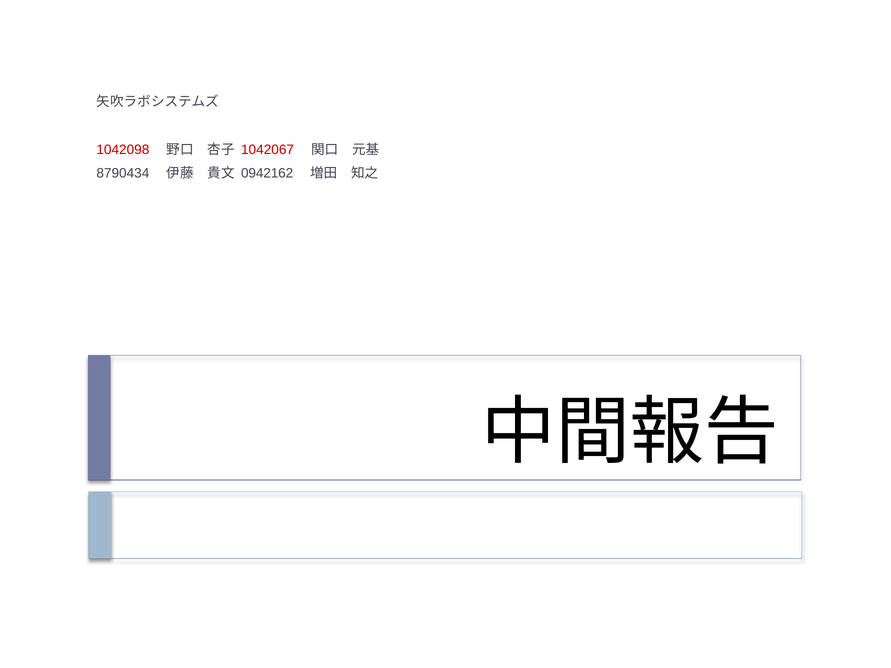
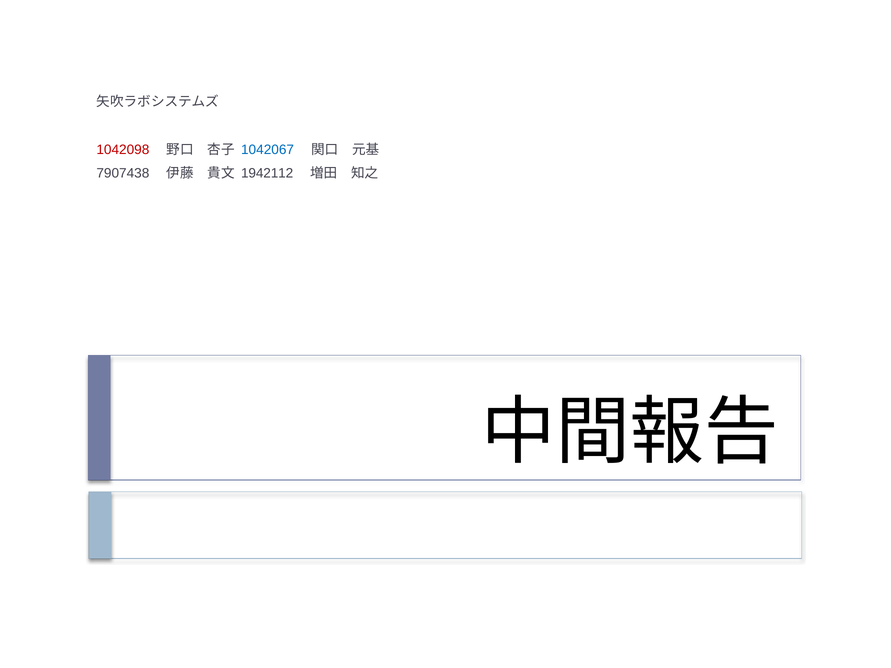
1042067 colour: red -> blue
8790434: 8790434 -> 7907438
0942162: 0942162 -> 1942112
